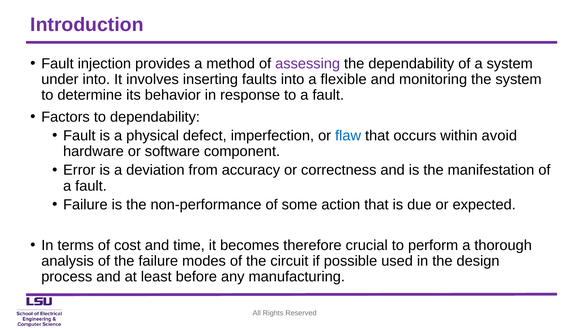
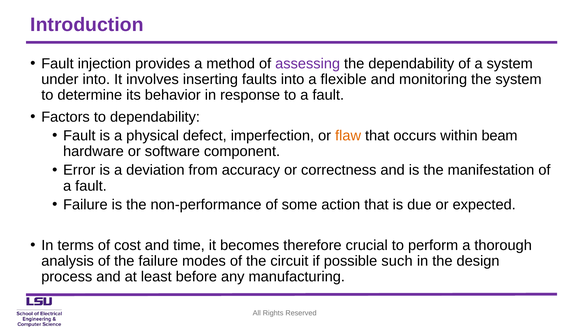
flaw colour: blue -> orange
avoid: avoid -> beam
used: used -> such
